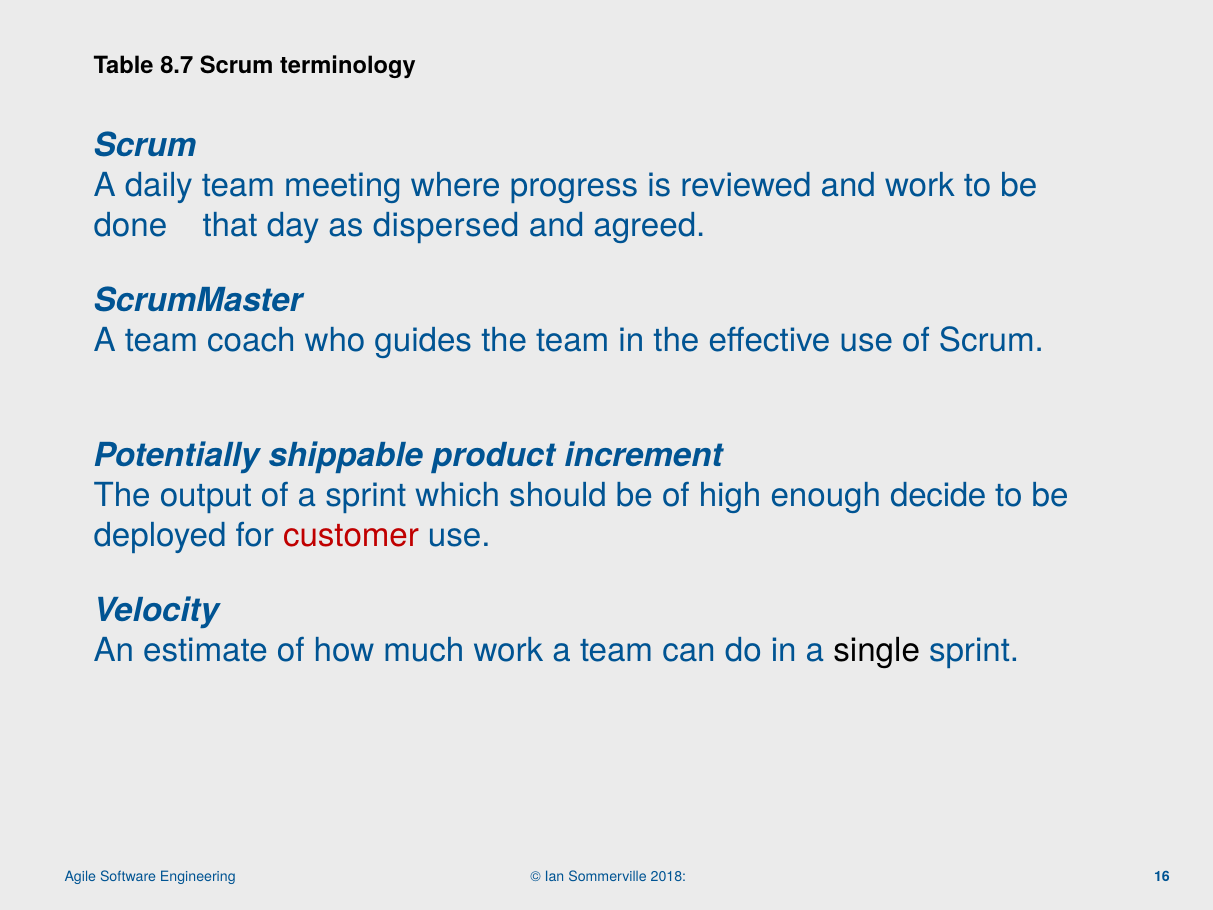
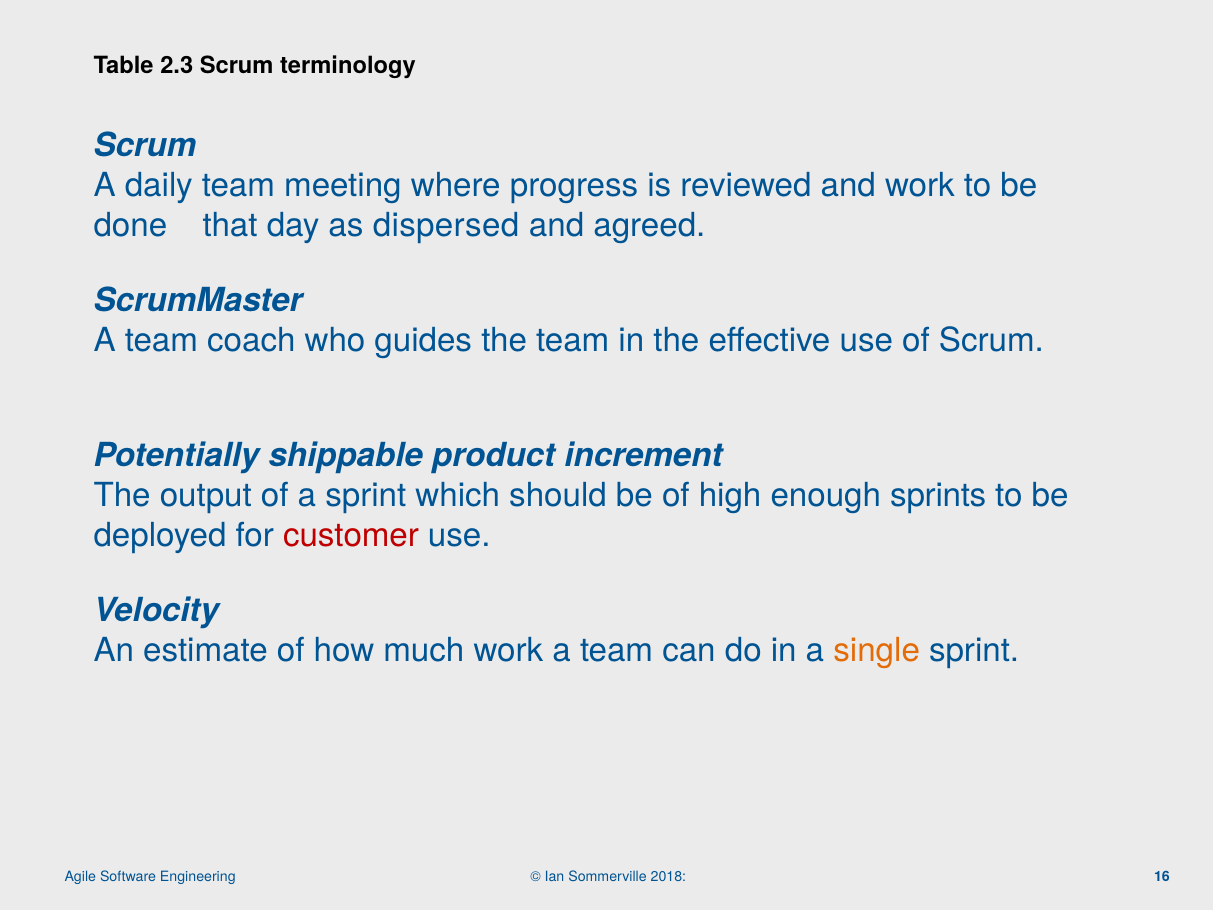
8.7: 8.7 -> 2.3
decide: decide -> sprints
single colour: black -> orange
